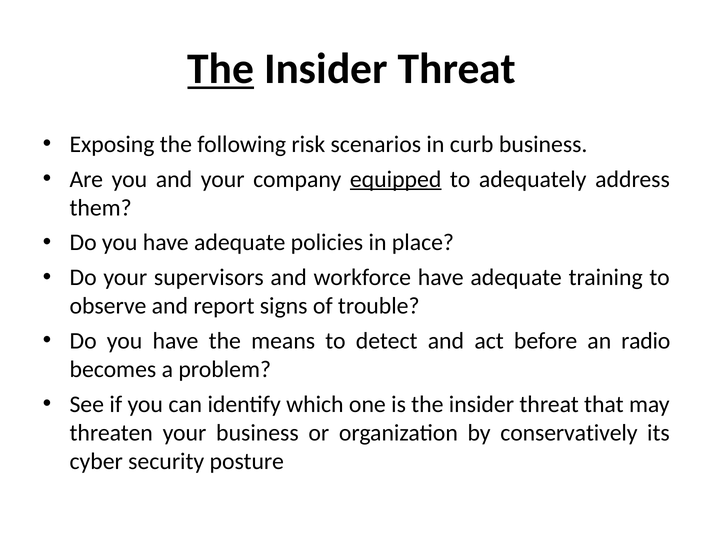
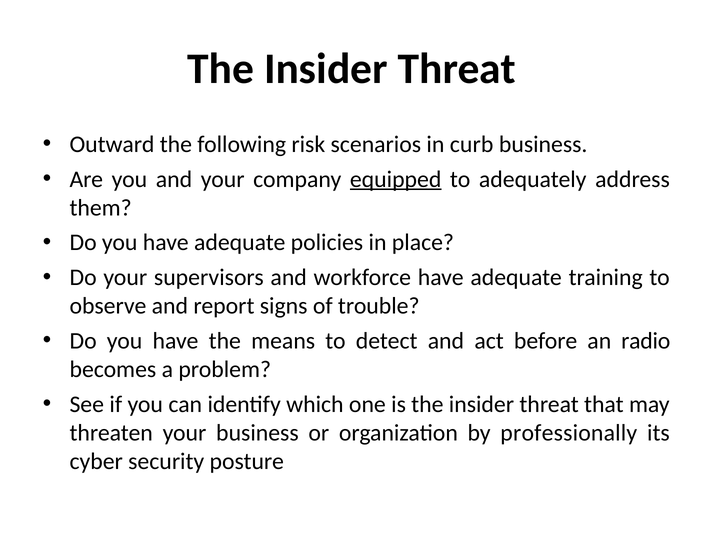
The at (221, 69) underline: present -> none
Exposing: Exposing -> Outward
conservatively: conservatively -> professionally
